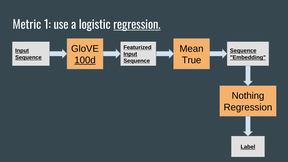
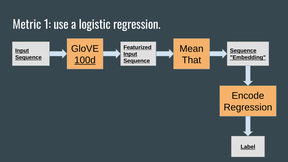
regression at (137, 25) underline: present -> none
True: True -> That
Nothing: Nothing -> Encode
